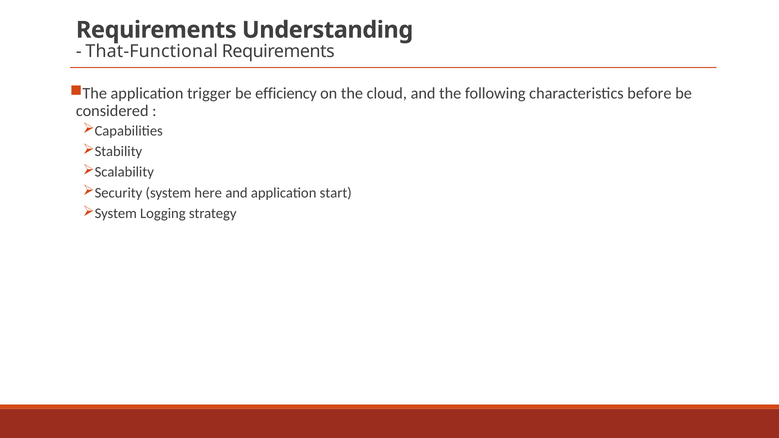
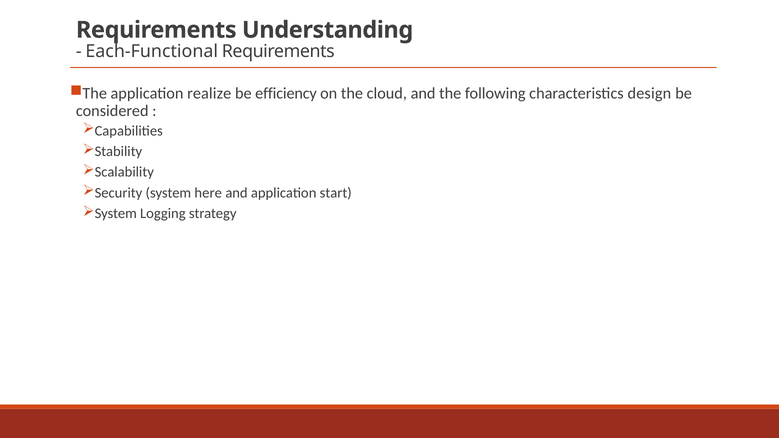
That-Functional: That-Functional -> Each-Functional
trigger: trigger -> realize
before: before -> design
